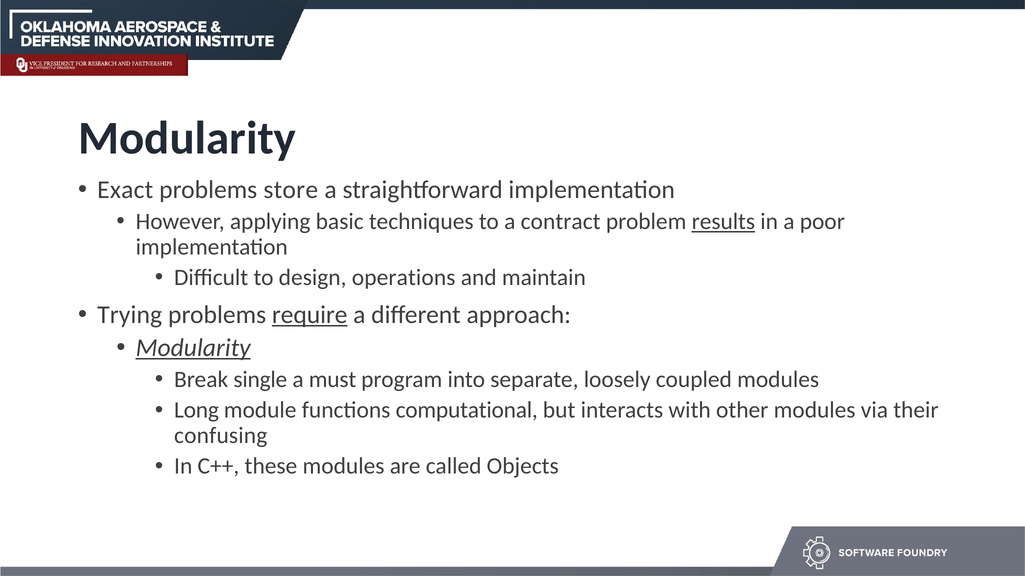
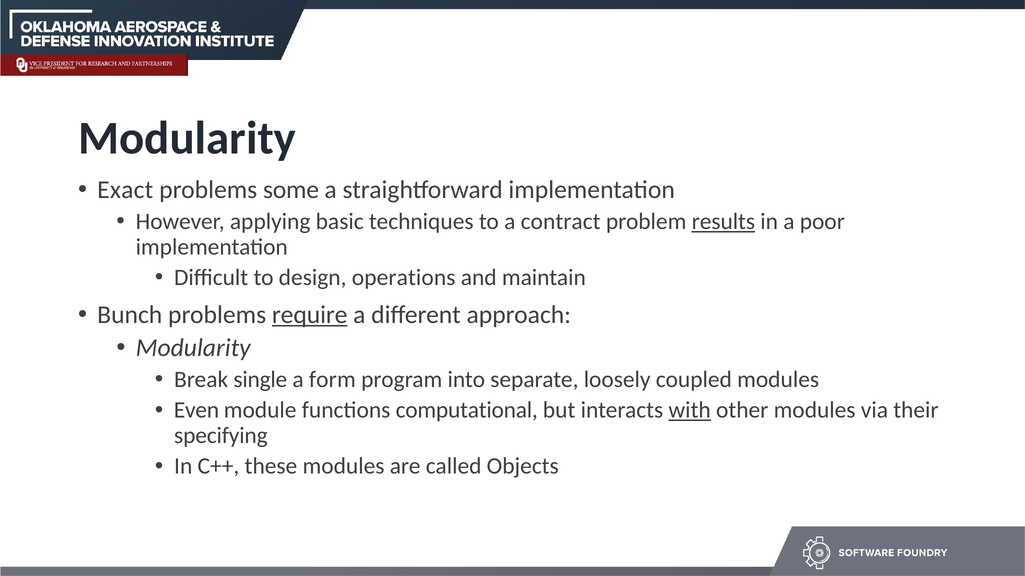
store: store -> some
Trying: Trying -> Bunch
Modularity at (193, 348) underline: present -> none
must: must -> form
Long: Long -> Even
with underline: none -> present
confusing: confusing -> specifying
